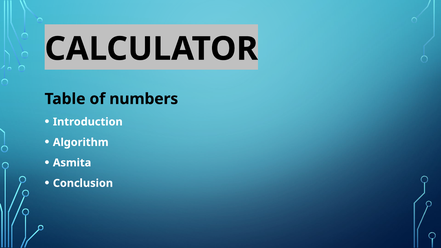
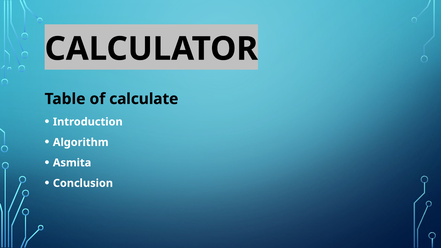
numbers: numbers -> calculate
